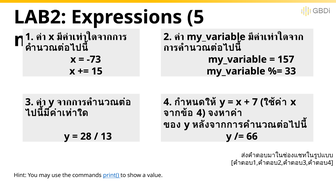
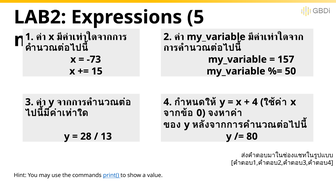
33: 33 -> 50
7 at (255, 102): 7 -> 4
4 at (201, 113): 4 -> 0
66: 66 -> 80
